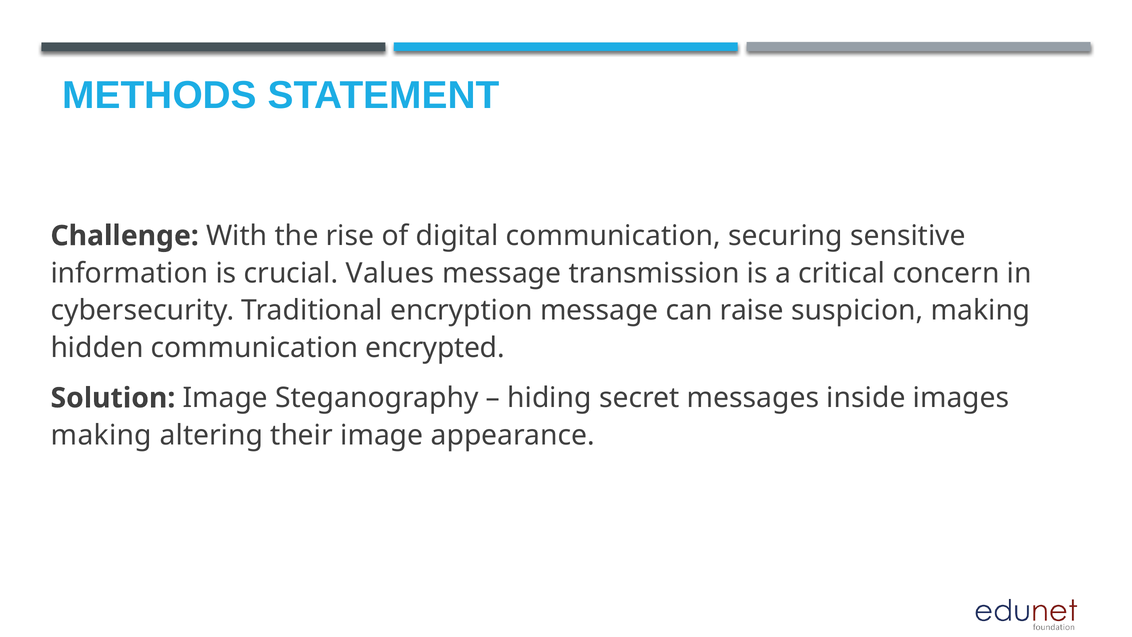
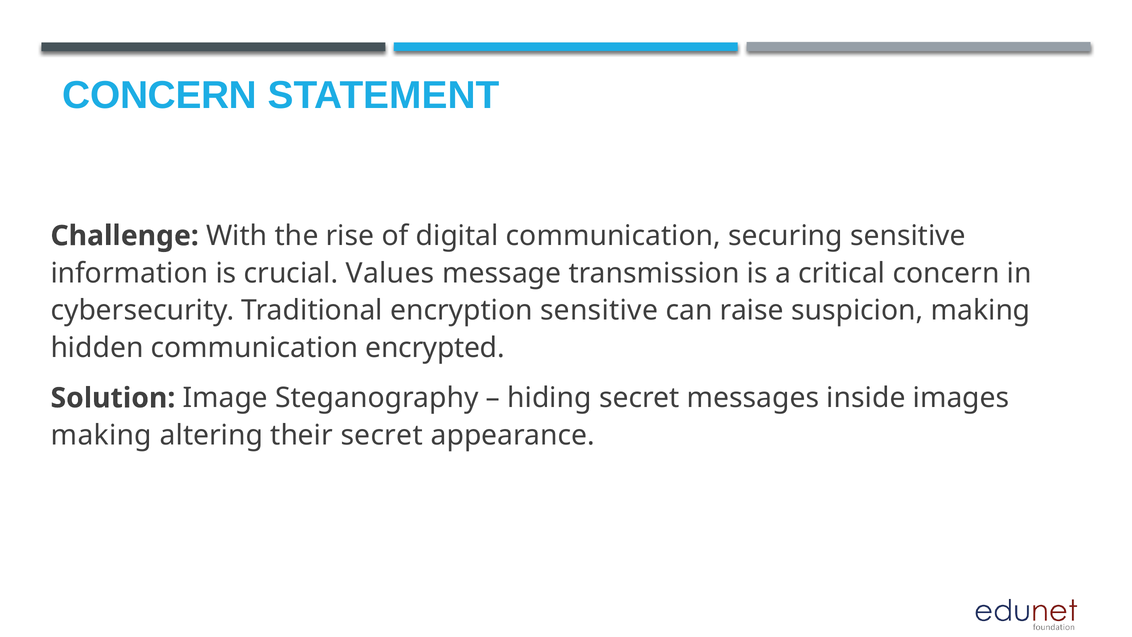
METHODS at (160, 95): METHODS -> CONCERN
encryption message: message -> sensitive
their image: image -> secret
